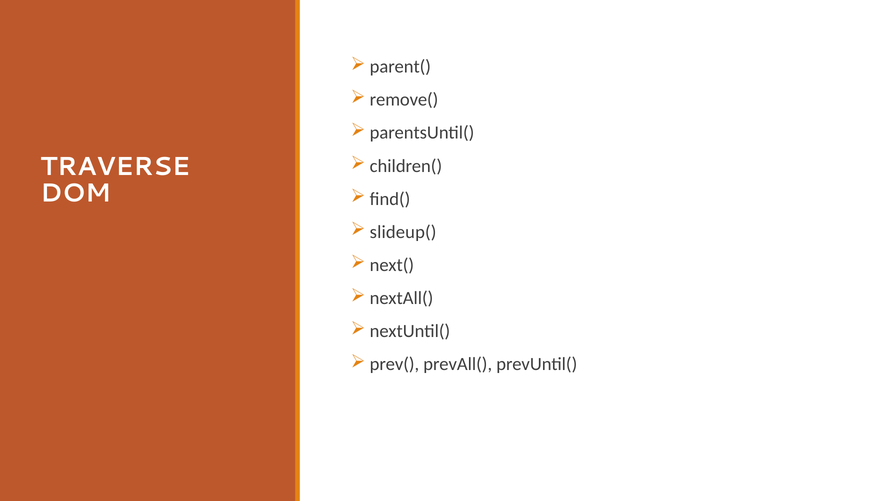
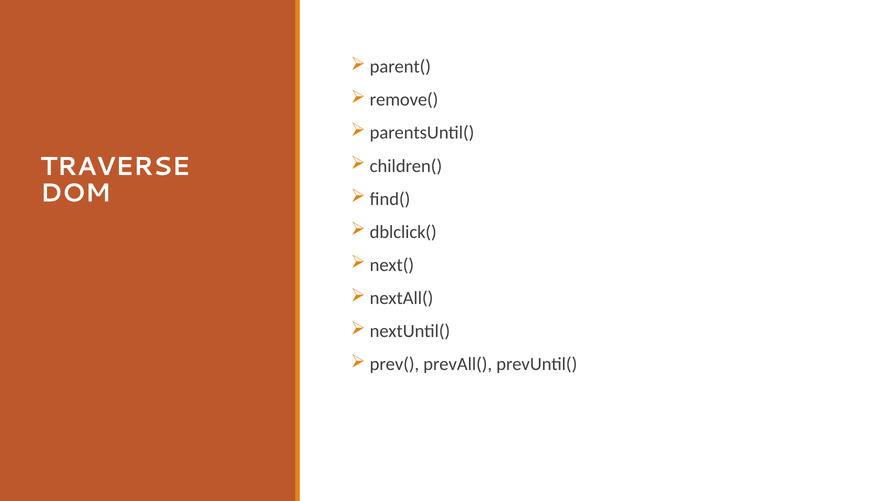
slideup(: slideup( -> dblclick(
